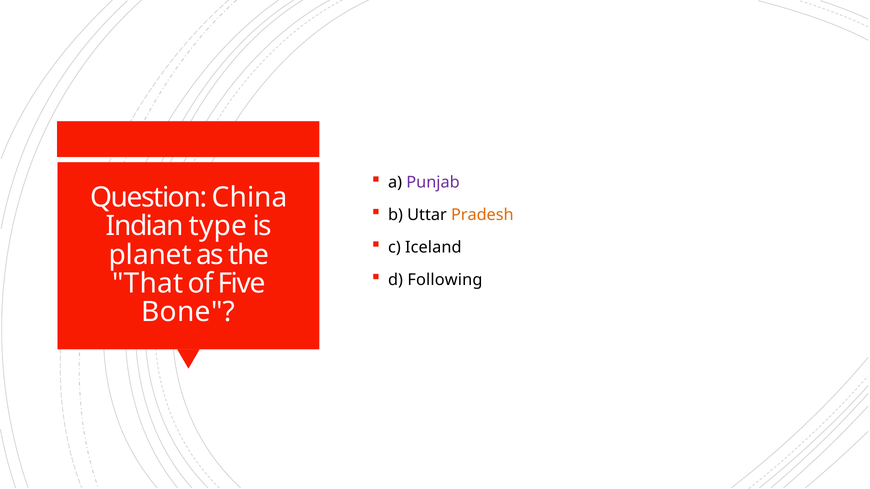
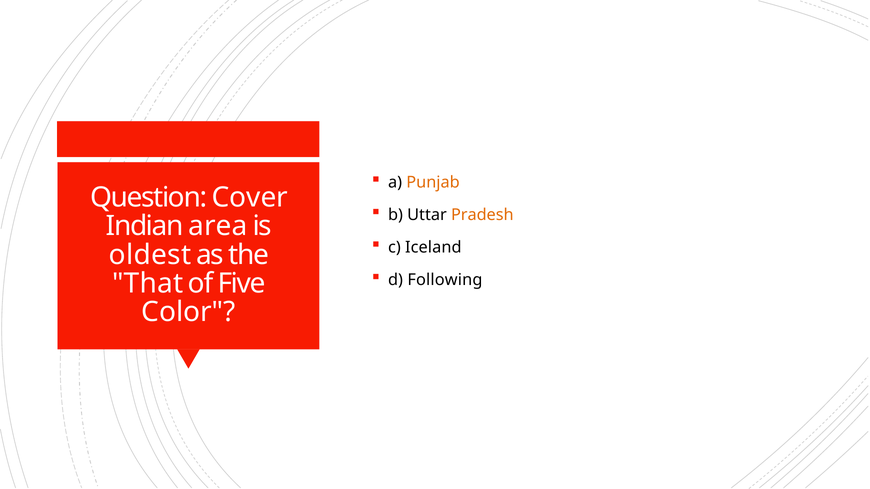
Punjab colour: purple -> orange
China: China -> Cover
type: type -> area
planet: planet -> oldest
Bone: Bone -> Color
